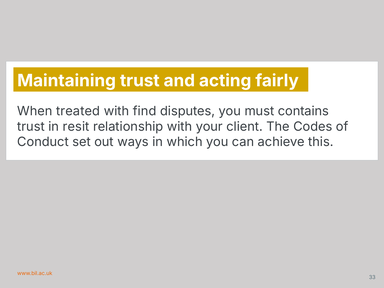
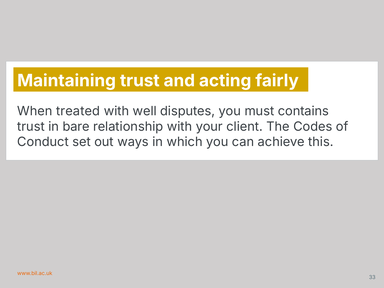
find: find -> well
resit: resit -> bare
